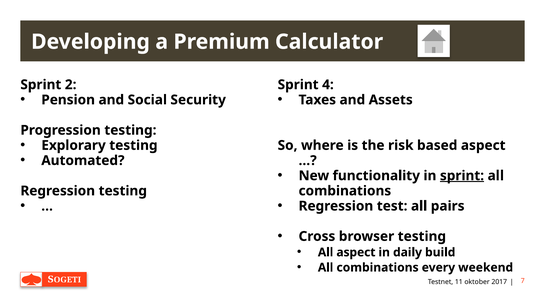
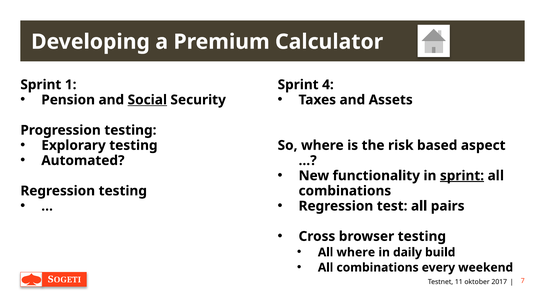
2: 2 -> 1
Social underline: none -> present
All aspect: aspect -> where
